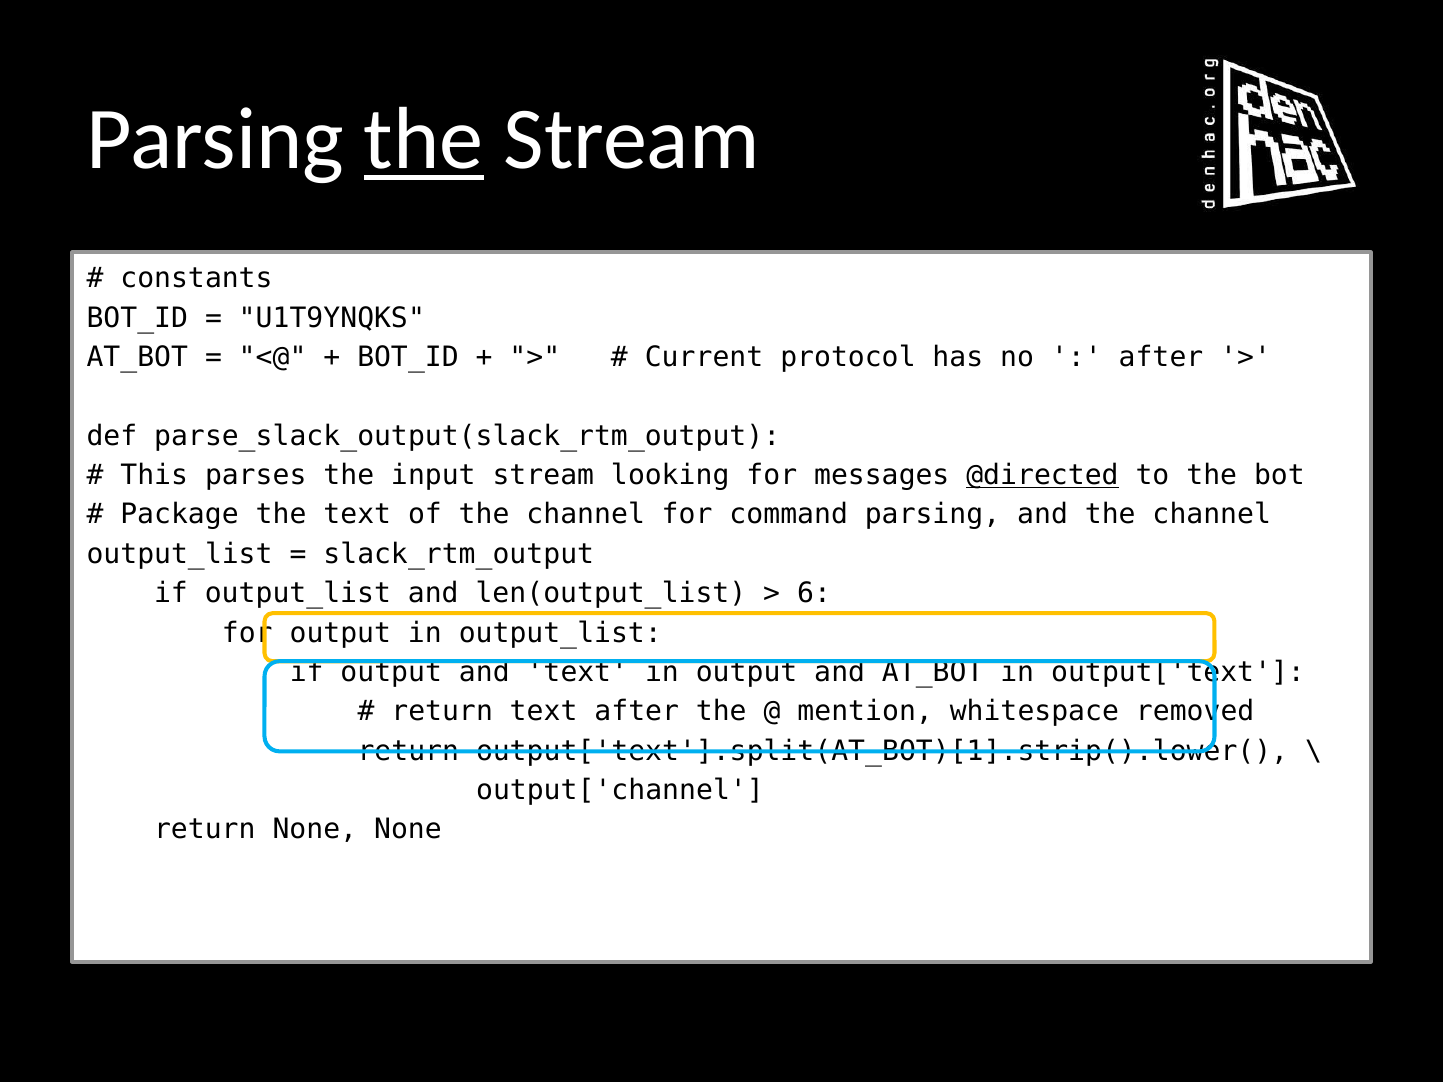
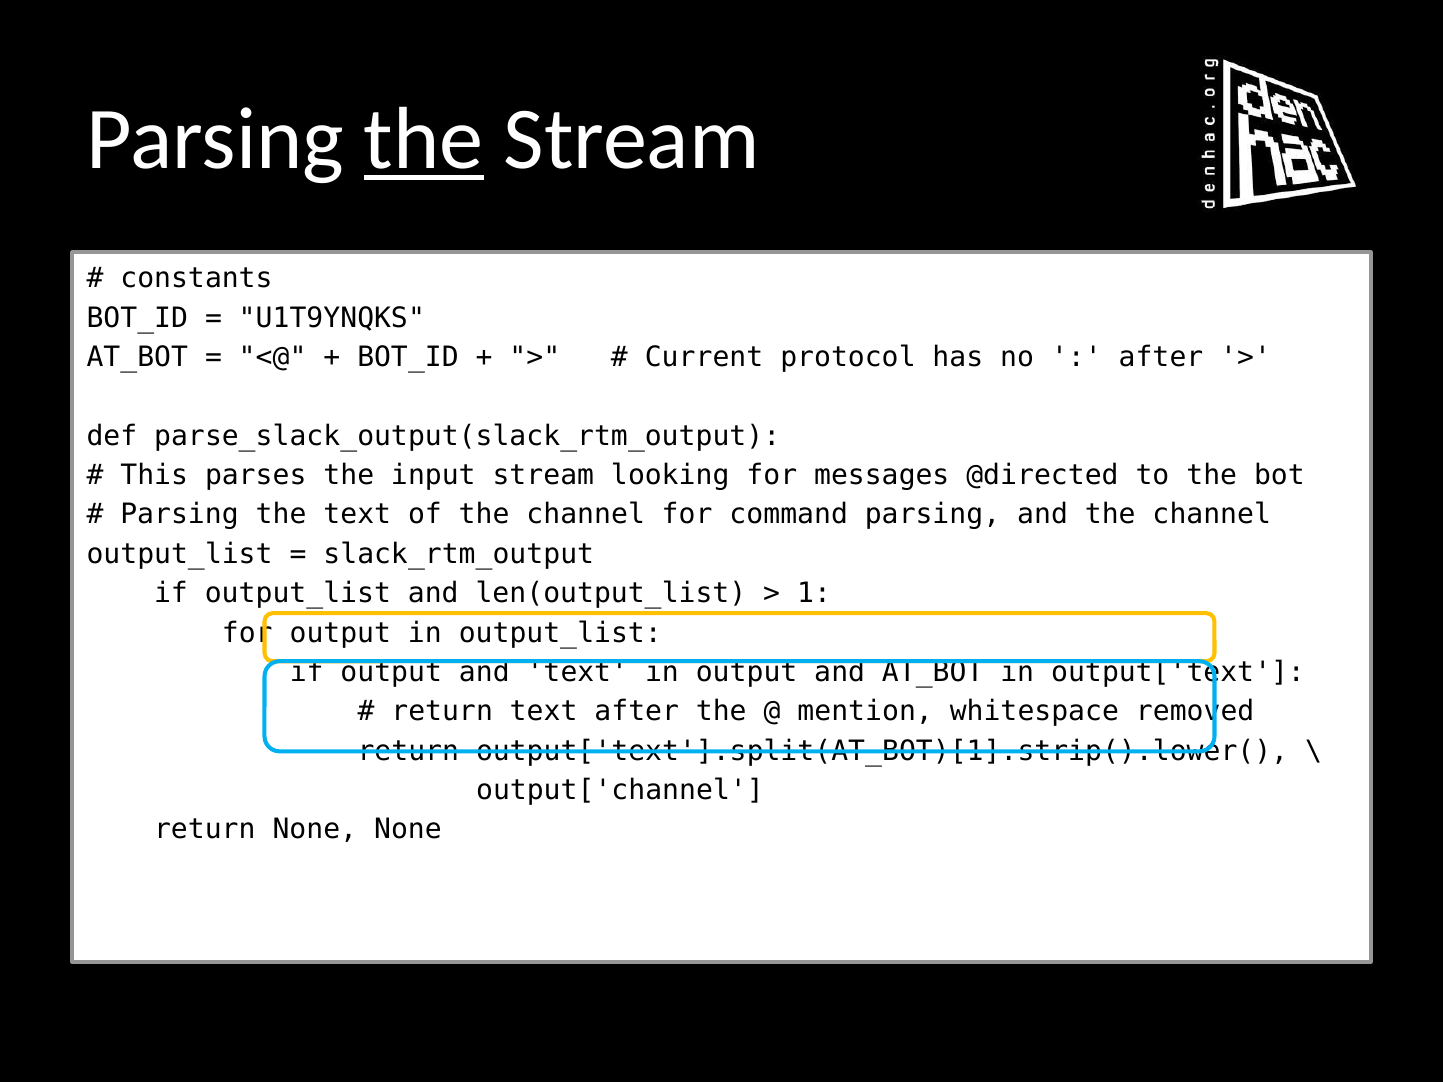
@directed underline: present -> none
Package at (179, 515): Package -> Parsing
6: 6 -> 1
